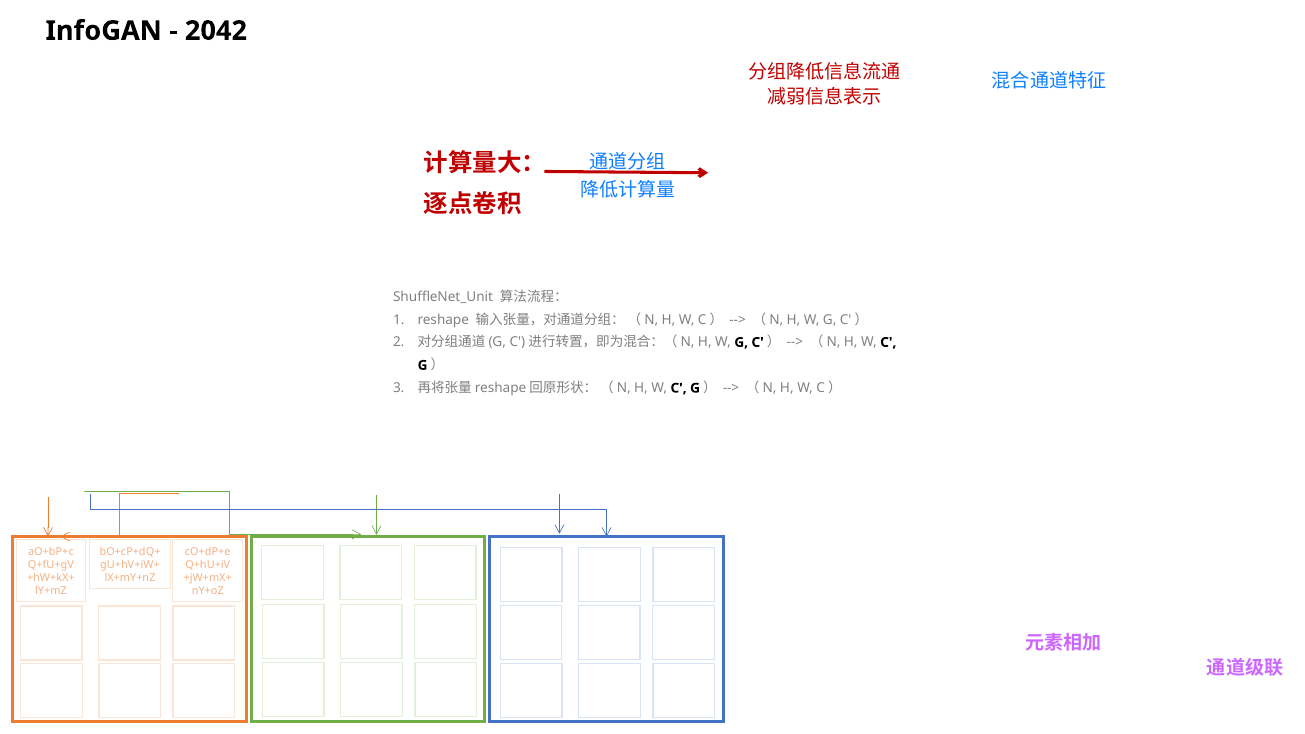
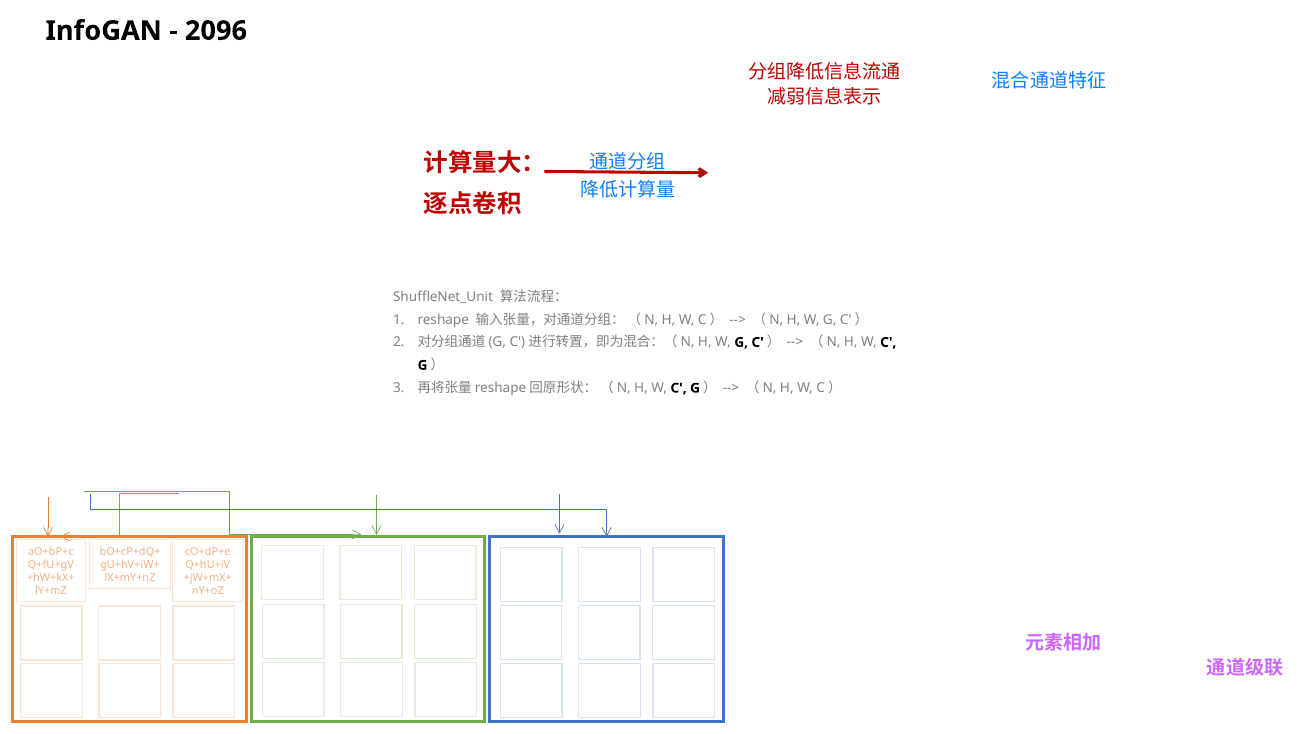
2042: 2042 -> 2096
